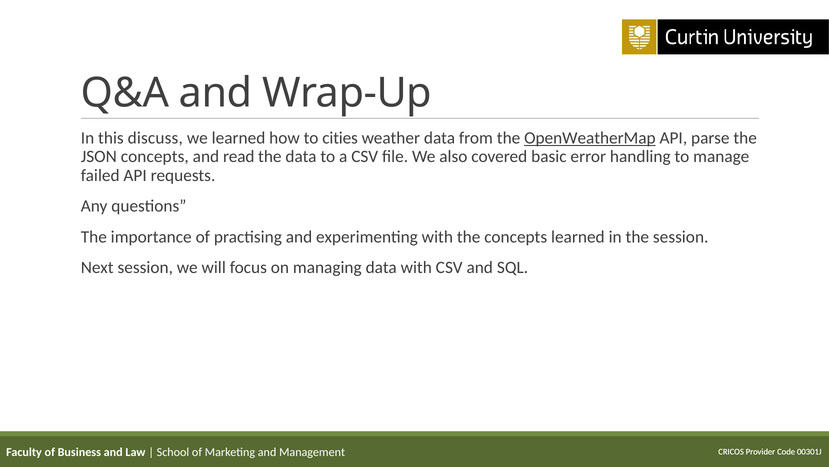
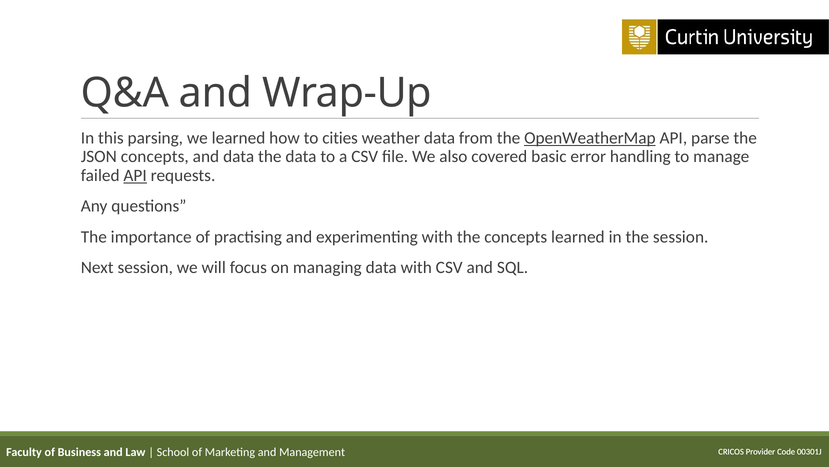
discuss: discuss -> parsing
and read: read -> data
API at (135, 175) underline: none -> present
